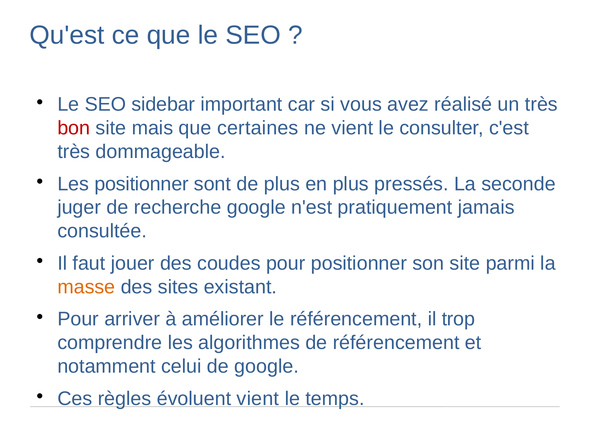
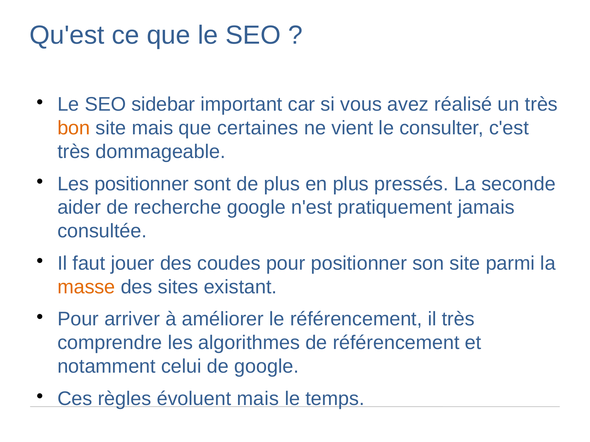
bon colour: red -> orange
juger: juger -> aider
il trop: trop -> très
évoluent vient: vient -> mais
